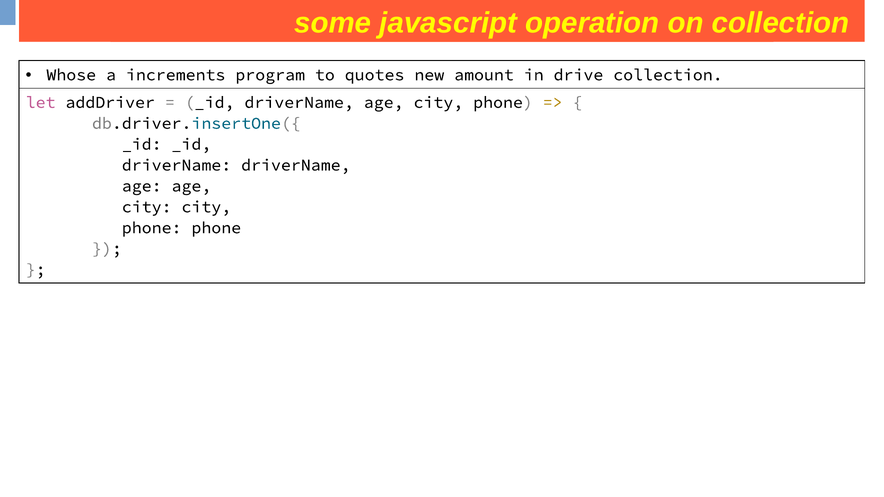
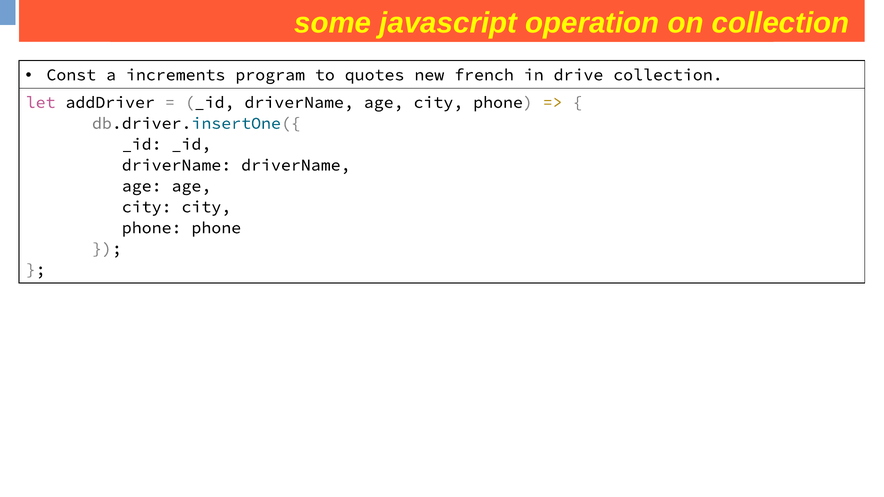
Whose: Whose -> Const
amount: amount -> french
